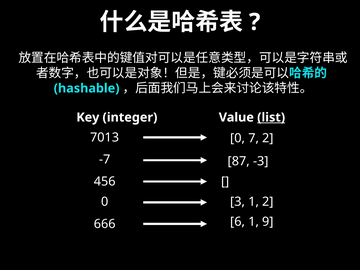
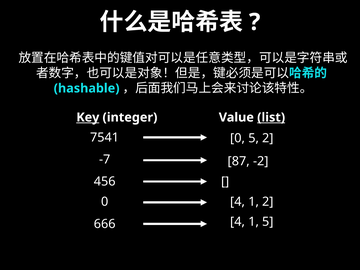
Key underline: none -> present
7013: 7013 -> 7541
0 7: 7 -> 5
-3: -3 -> -2
3 at (238, 202): 3 -> 4
6 at (238, 222): 6 -> 4
1 9: 9 -> 5
